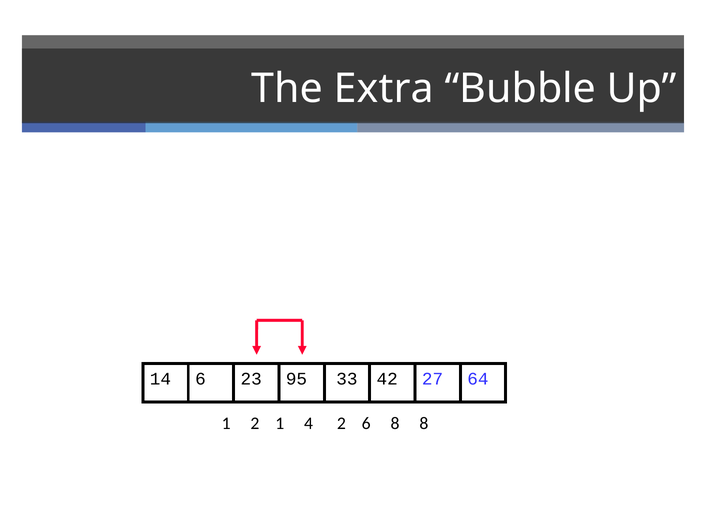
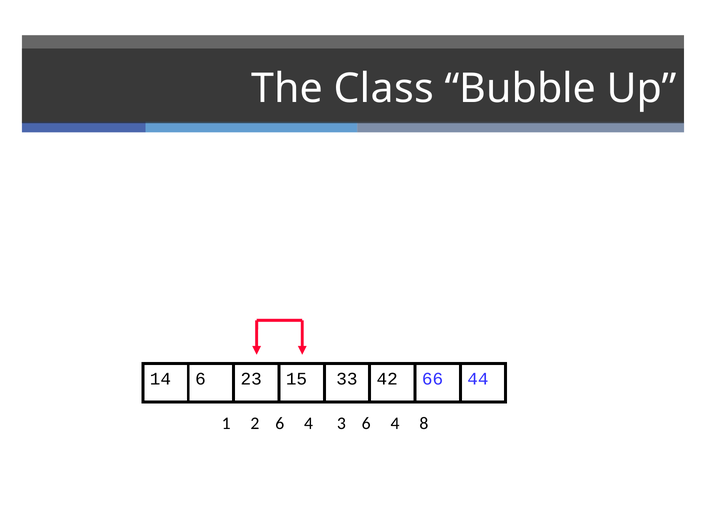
Extra: Extra -> Class
95: 95 -> 15
27: 27 -> 66
64: 64 -> 44
2 1: 1 -> 6
4 2: 2 -> 3
8 at (395, 424): 8 -> 4
